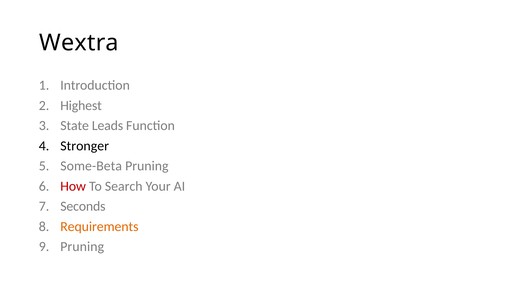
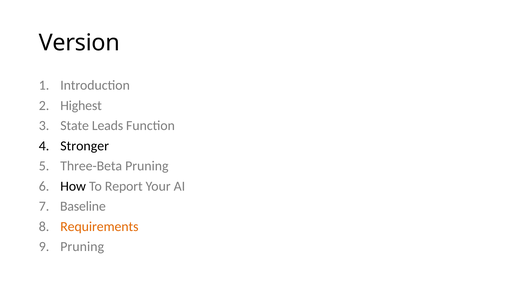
Wextra: Wextra -> Version
Some-Beta: Some-Beta -> Three-Beta
How colour: red -> black
Search: Search -> Report
Seconds: Seconds -> Baseline
